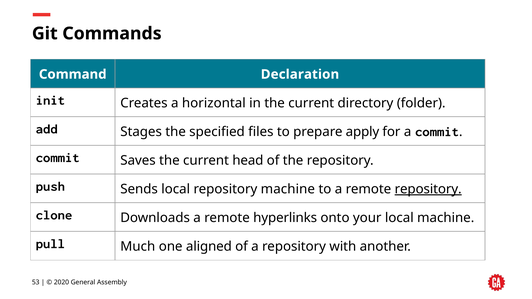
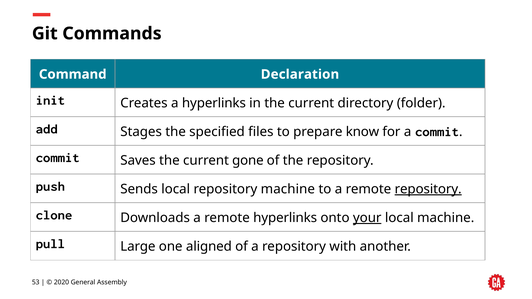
a horizontal: horizontal -> hyperlinks
apply: apply -> know
head: head -> gone
your underline: none -> present
Much: Much -> Large
